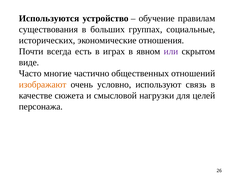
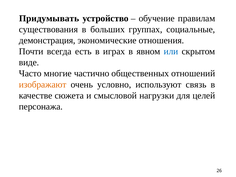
Используются: Используются -> Придумывать
исторических: исторических -> демонстрация
или colour: purple -> blue
